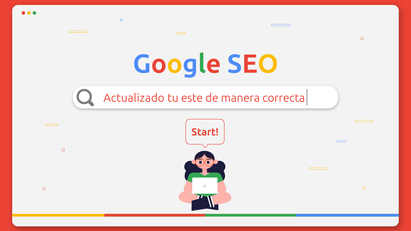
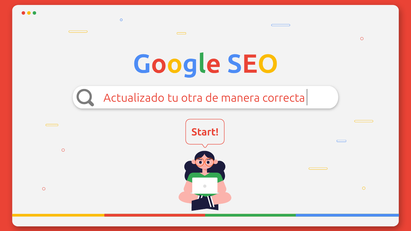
este: este -> otra
